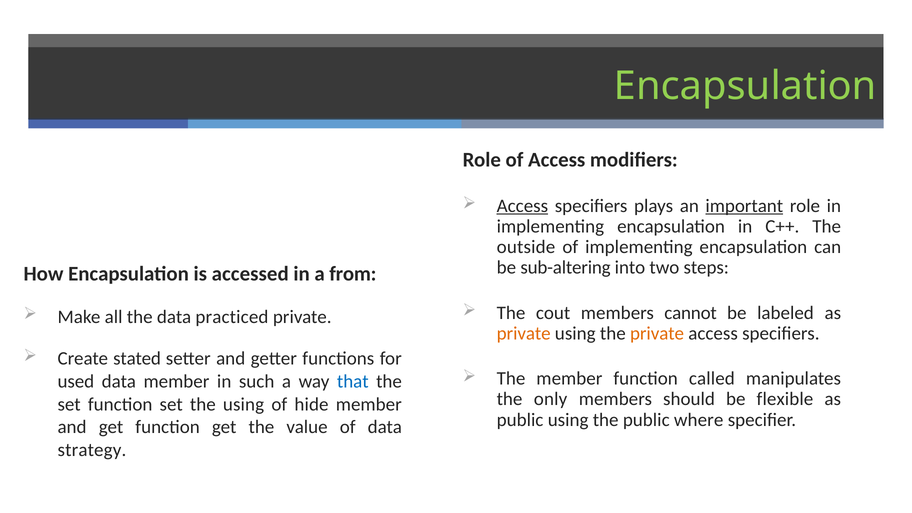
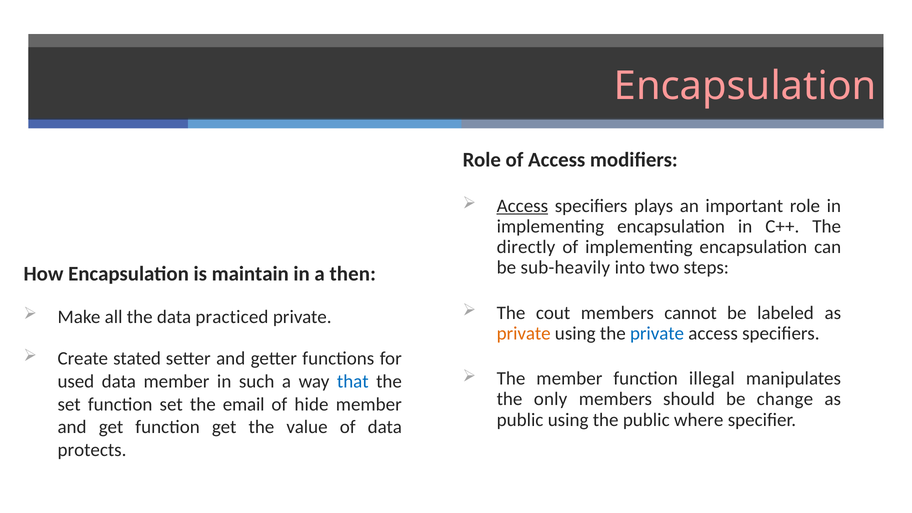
Encapsulation at (745, 86) colour: light green -> pink
important underline: present -> none
outside: outside -> directly
sub-altering: sub-altering -> sub-heavily
accessed: accessed -> maintain
from: from -> then
private at (657, 333) colour: orange -> blue
called: called -> illegal
flexible: flexible -> change
the using: using -> email
strategy: strategy -> protects
